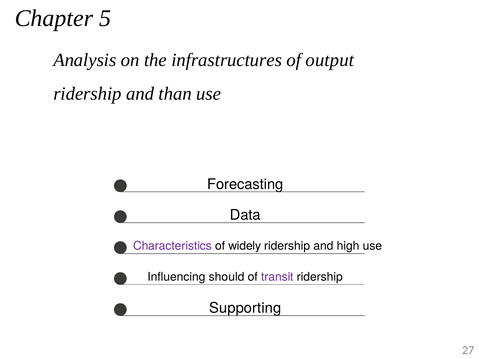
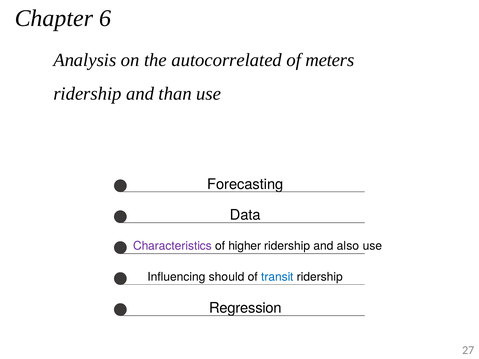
5: 5 -> 6
infrastructures: infrastructures -> autocorrelated
output: output -> meters
widely: widely -> higher
high: high -> also
transit colour: purple -> blue
Supporting: Supporting -> Regression
